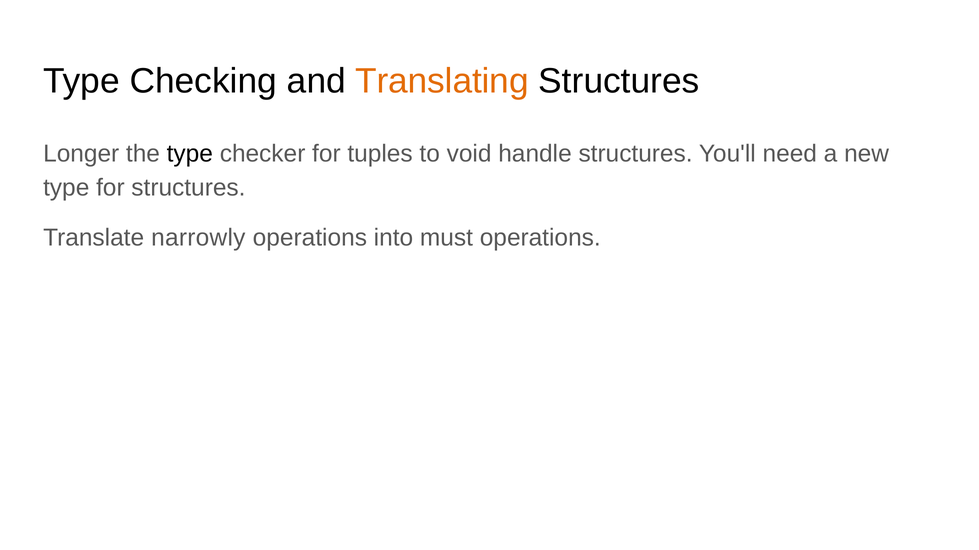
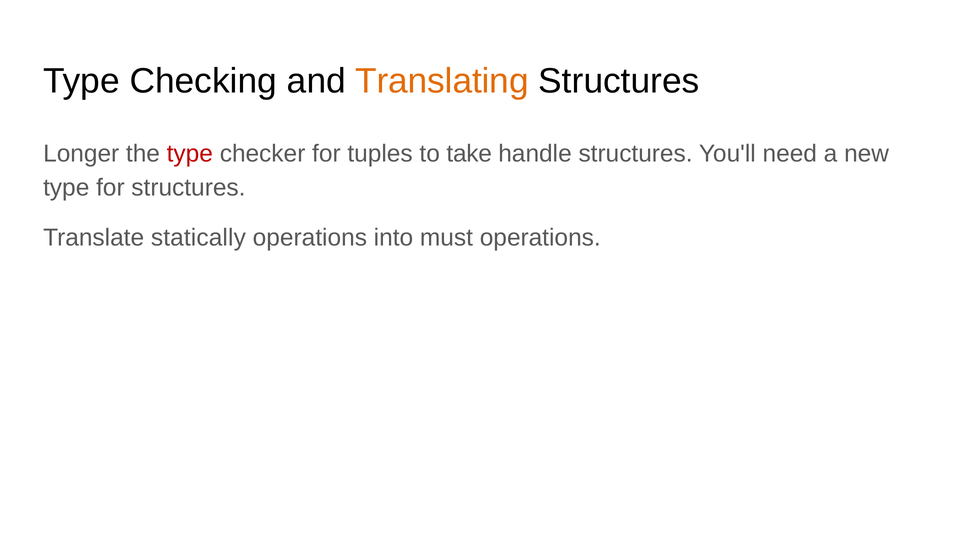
type at (190, 154) colour: black -> red
void: void -> take
narrowly: narrowly -> statically
